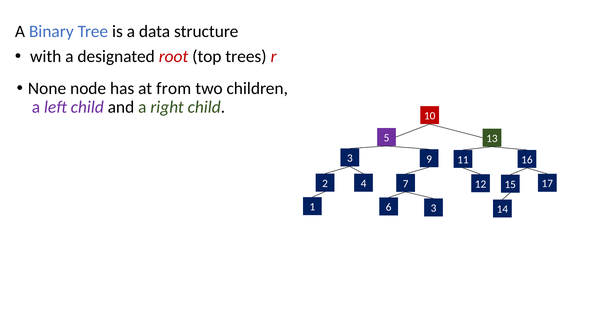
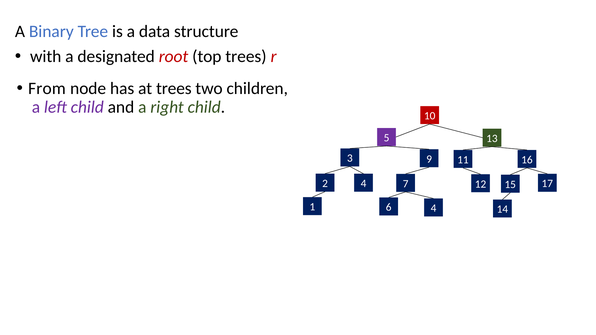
None: None -> From
at from: from -> trees
6 3: 3 -> 4
